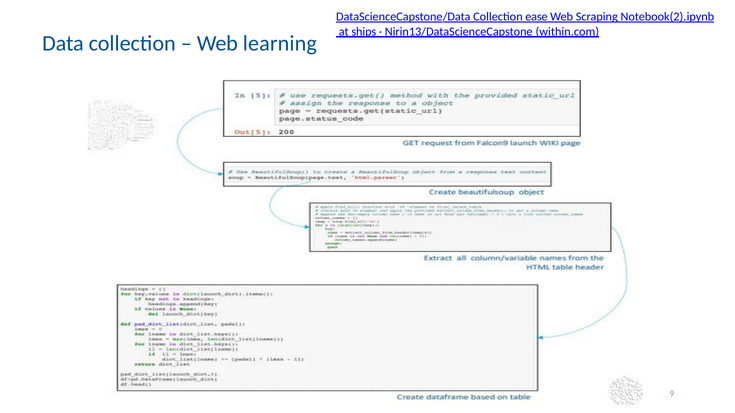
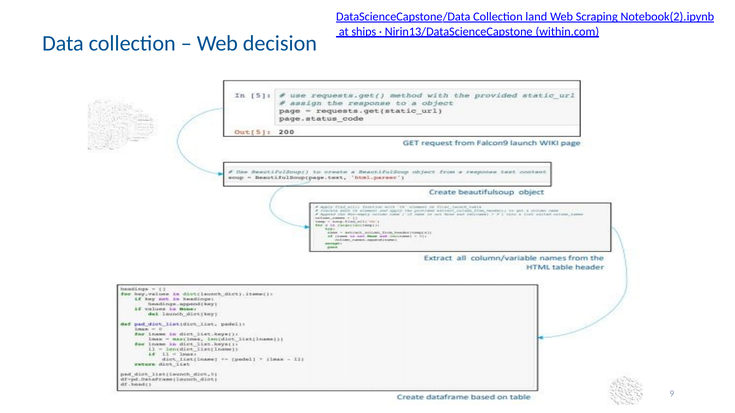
ease: ease -> land
learning: learning -> decision
